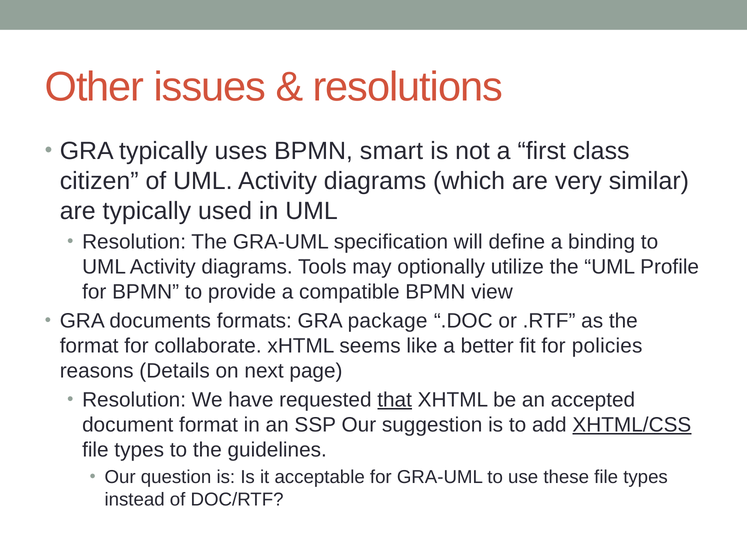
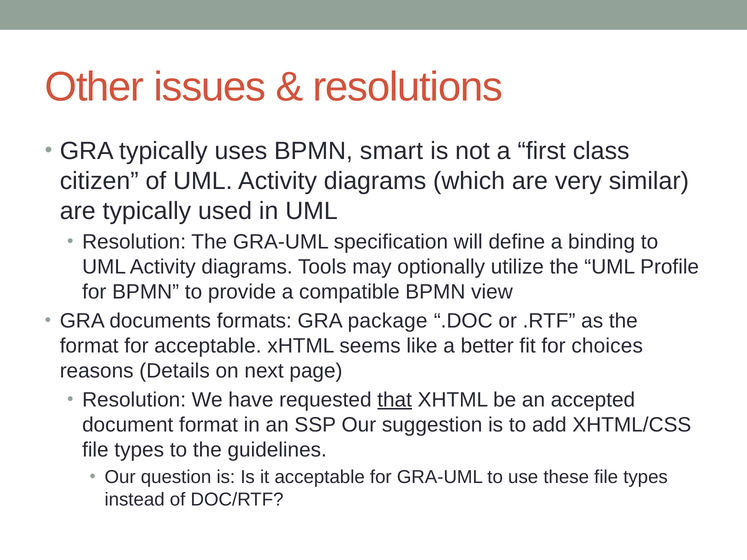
for collaborate: collaborate -> acceptable
policies: policies -> choices
XHTML/CSS underline: present -> none
